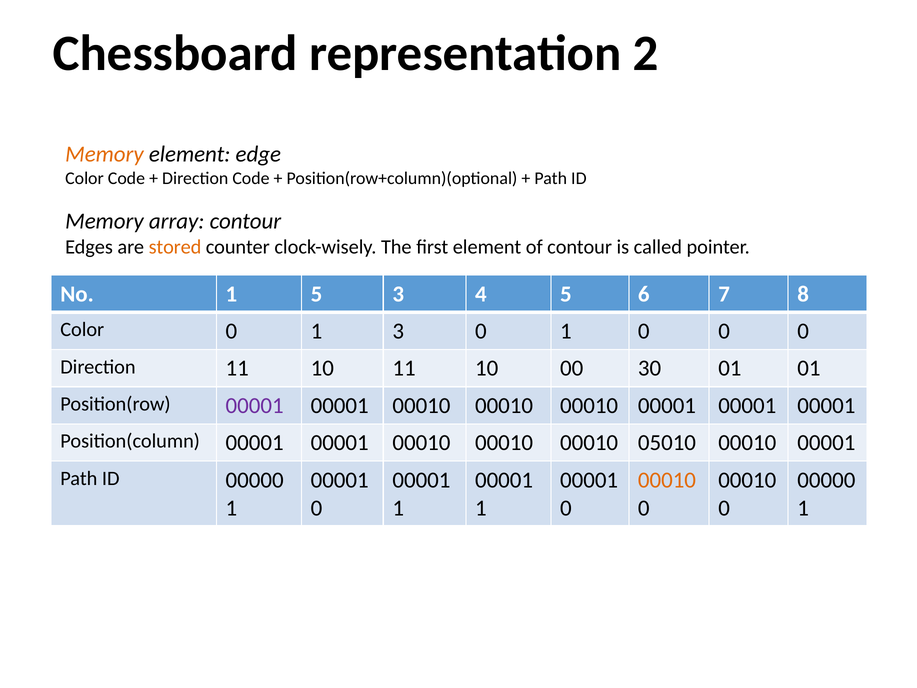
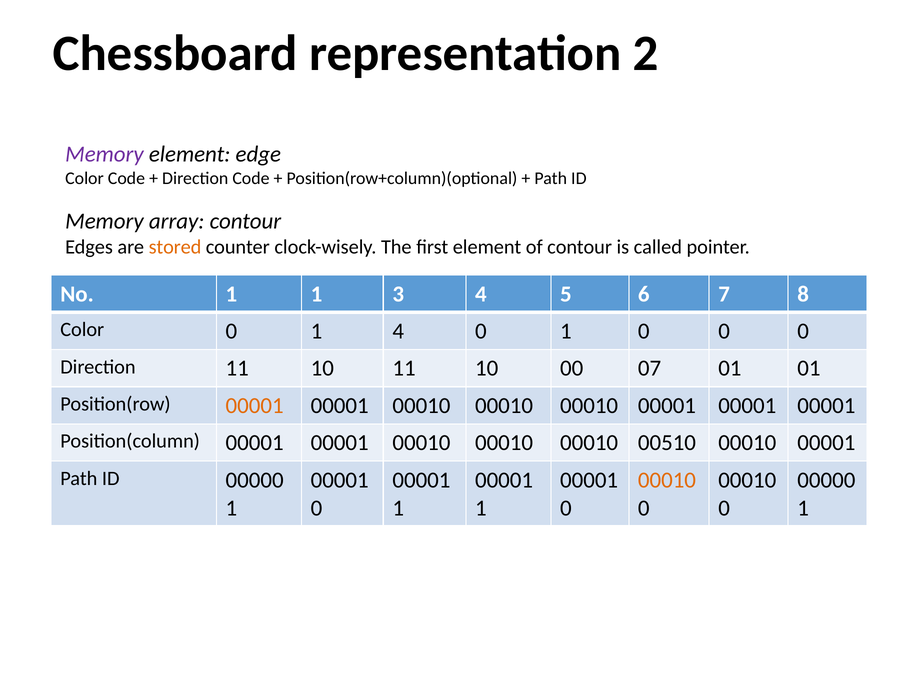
Memory at (104, 154) colour: orange -> purple
1 5: 5 -> 1
1 3: 3 -> 4
30: 30 -> 07
00001 at (255, 405) colour: purple -> orange
05010: 05010 -> 00510
